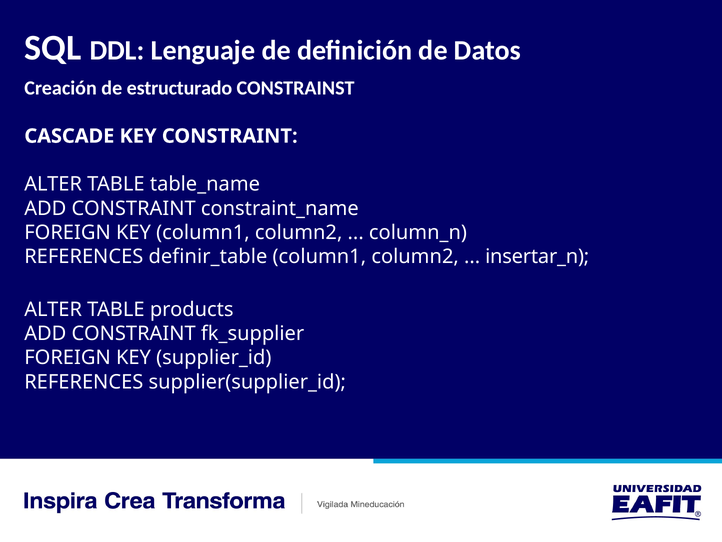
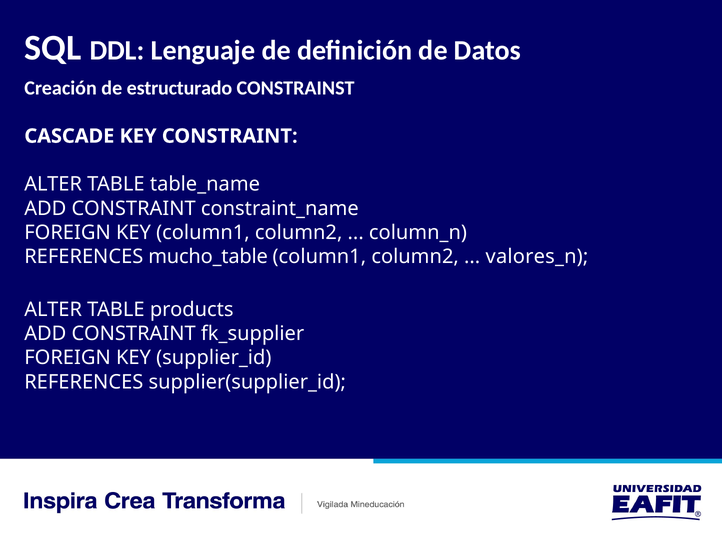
definir_table: definir_table -> mucho_table
insertar_n: insertar_n -> valores_n
